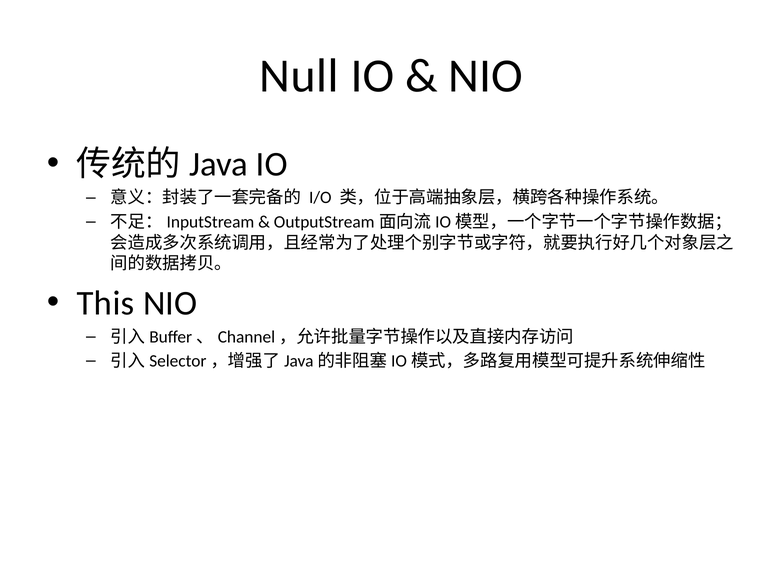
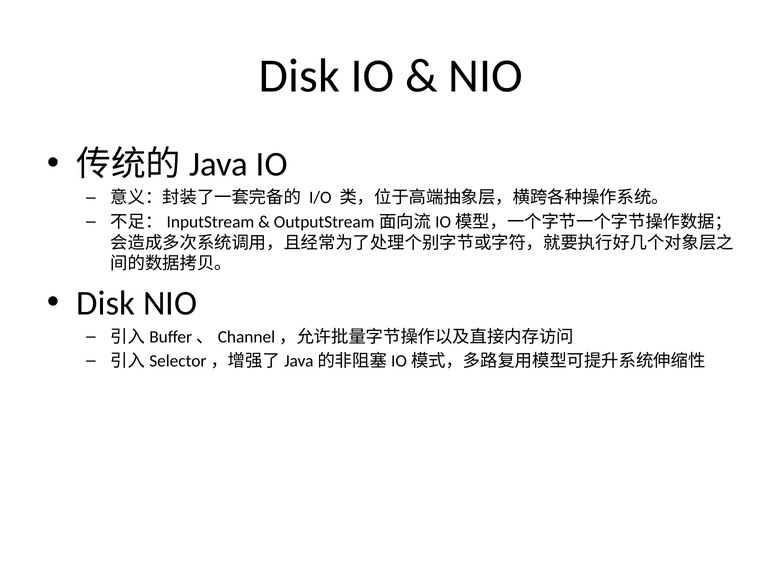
Null at (299, 76): Null -> Disk
This at (106, 303): This -> Disk
